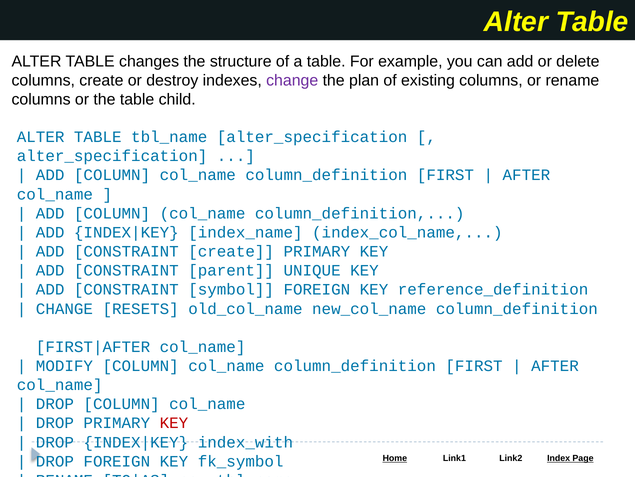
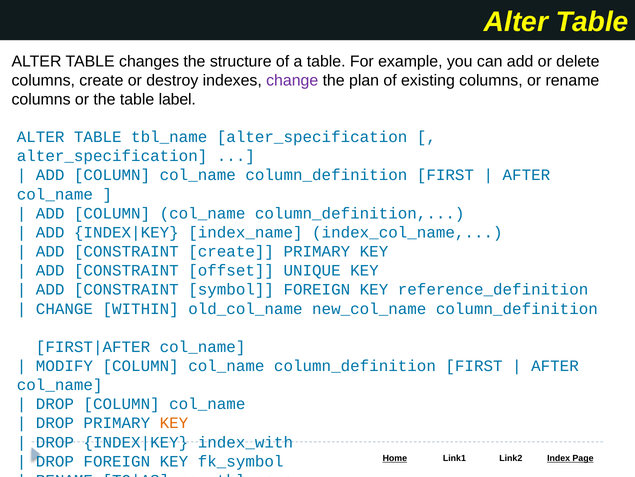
child: child -> label
parent: parent -> offset
RESETS: RESETS -> WITHIN
KEY at (174, 423) colour: red -> orange
